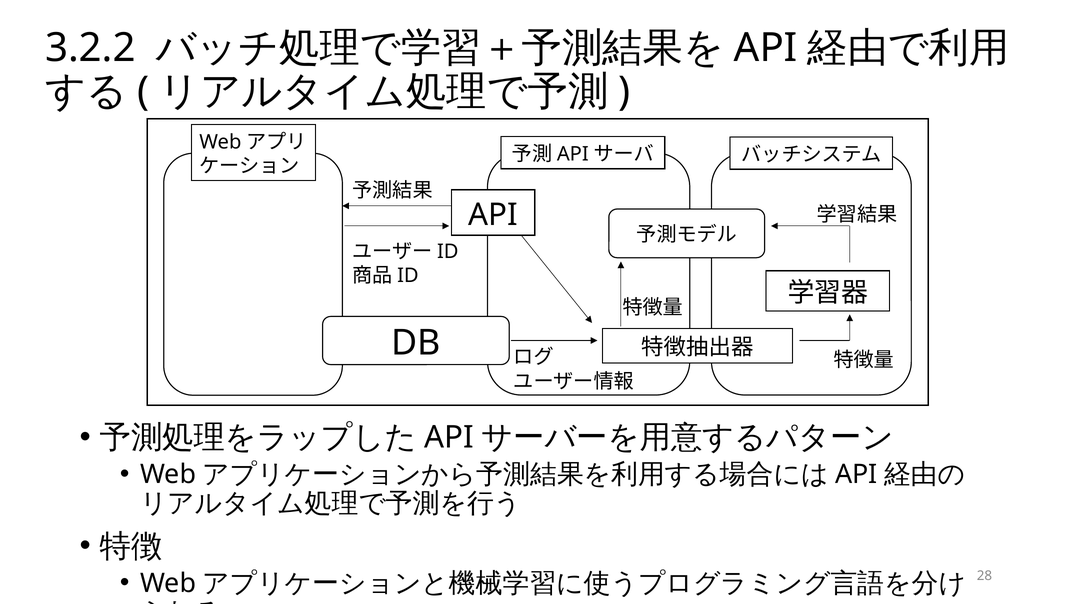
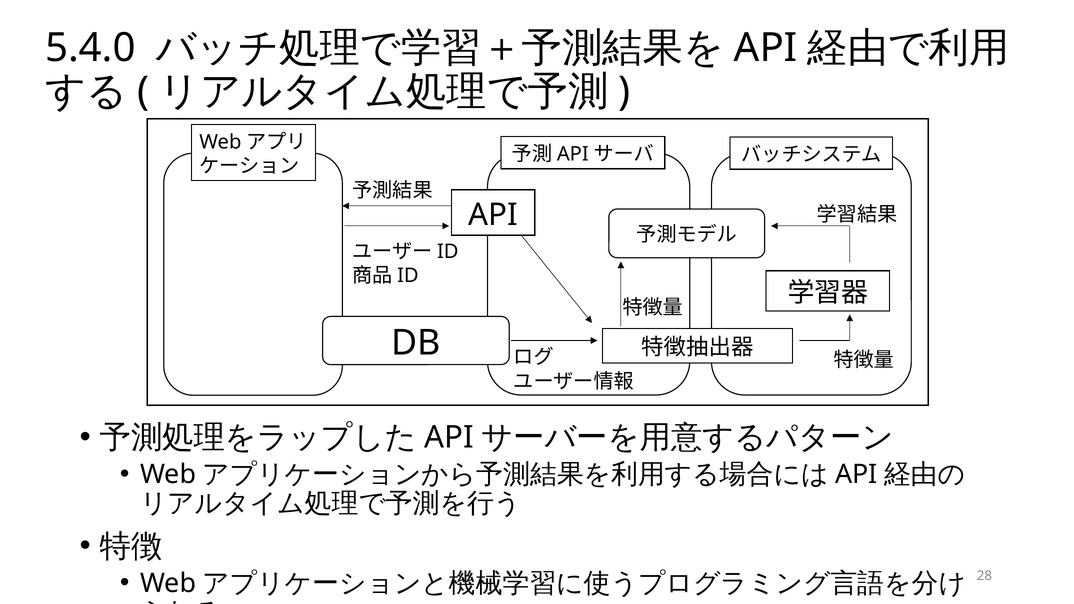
3.2.2: 3.2.2 -> 5.4.0
